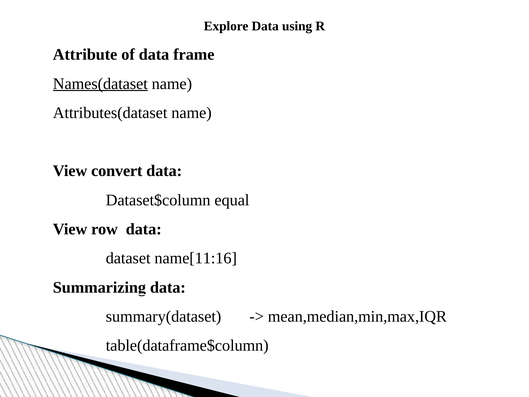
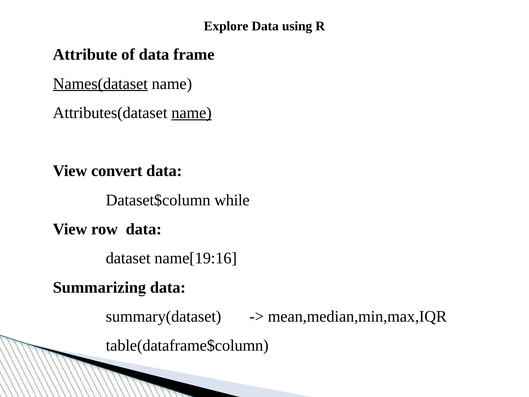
name at (192, 113) underline: none -> present
equal: equal -> while
name[11:16: name[11:16 -> name[19:16
